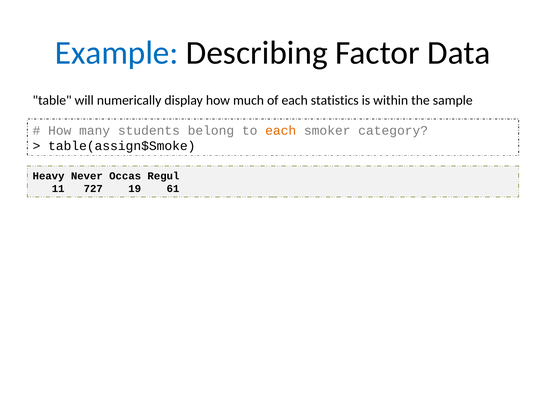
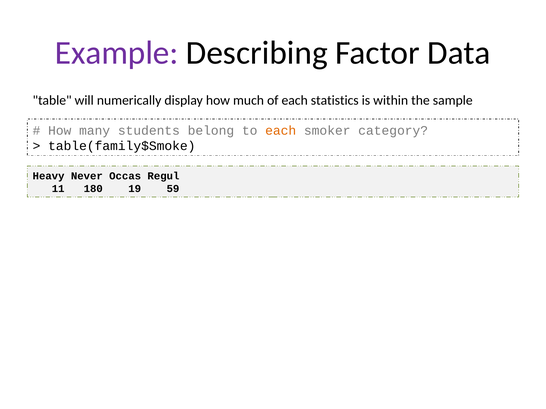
Example colour: blue -> purple
table(assign$Smoke: table(assign$Smoke -> table(family$Smoke
727: 727 -> 180
61: 61 -> 59
